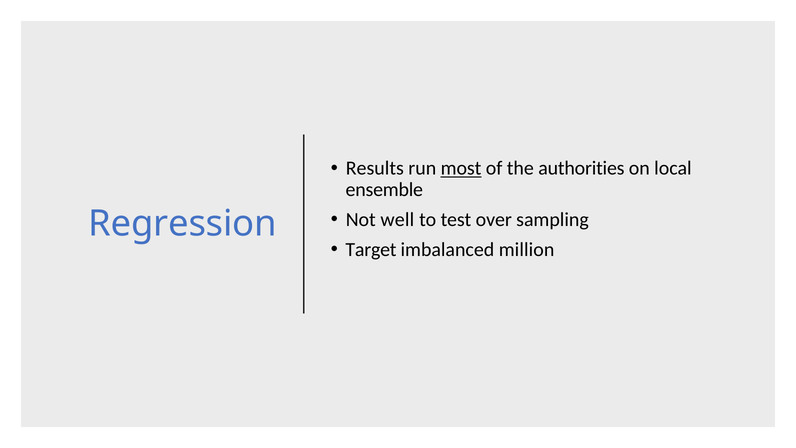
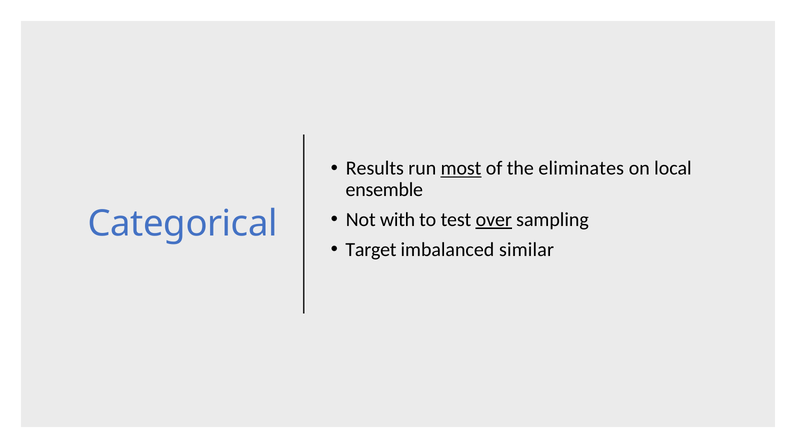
authorities: authorities -> eliminates
well: well -> with
over underline: none -> present
Regression: Regression -> Categorical
million: million -> similar
